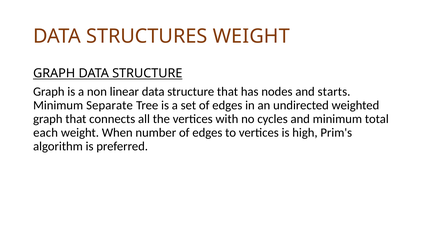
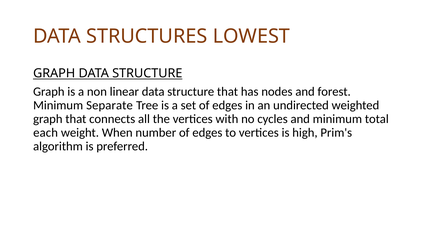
STRUCTURES WEIGHT: WEIGHT -> LOWEST
starts: starts -> forest
